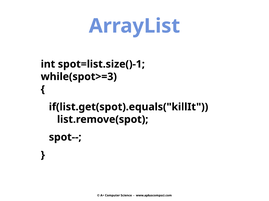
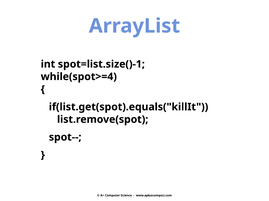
while(spot>=3: while(spot>=3 -> while(spot>=4
